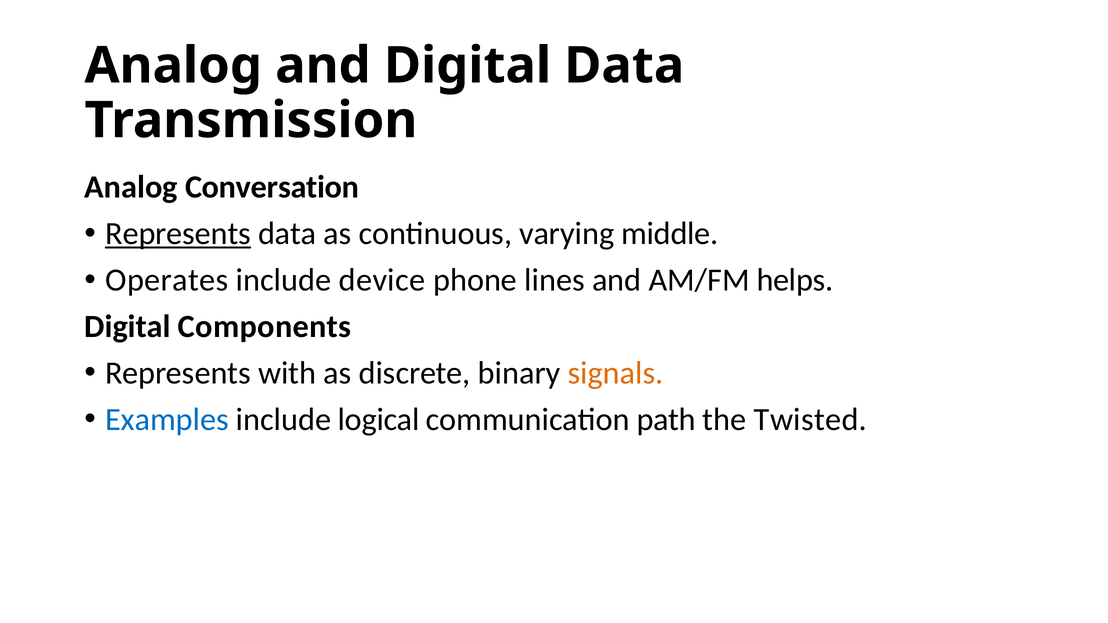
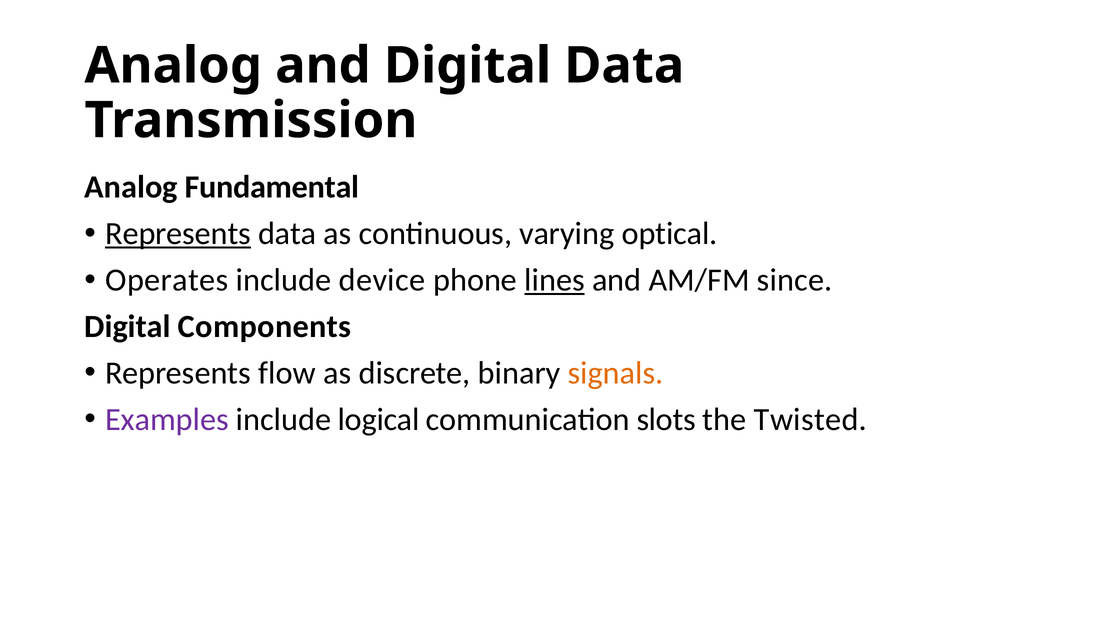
Conversation: Conversation -> Fundamental
middle: middle -> optical
lines underline: none -> present
helps: helps -> since
with: with -> flow
Examples colour: blue -> purple
path: path -> slots
